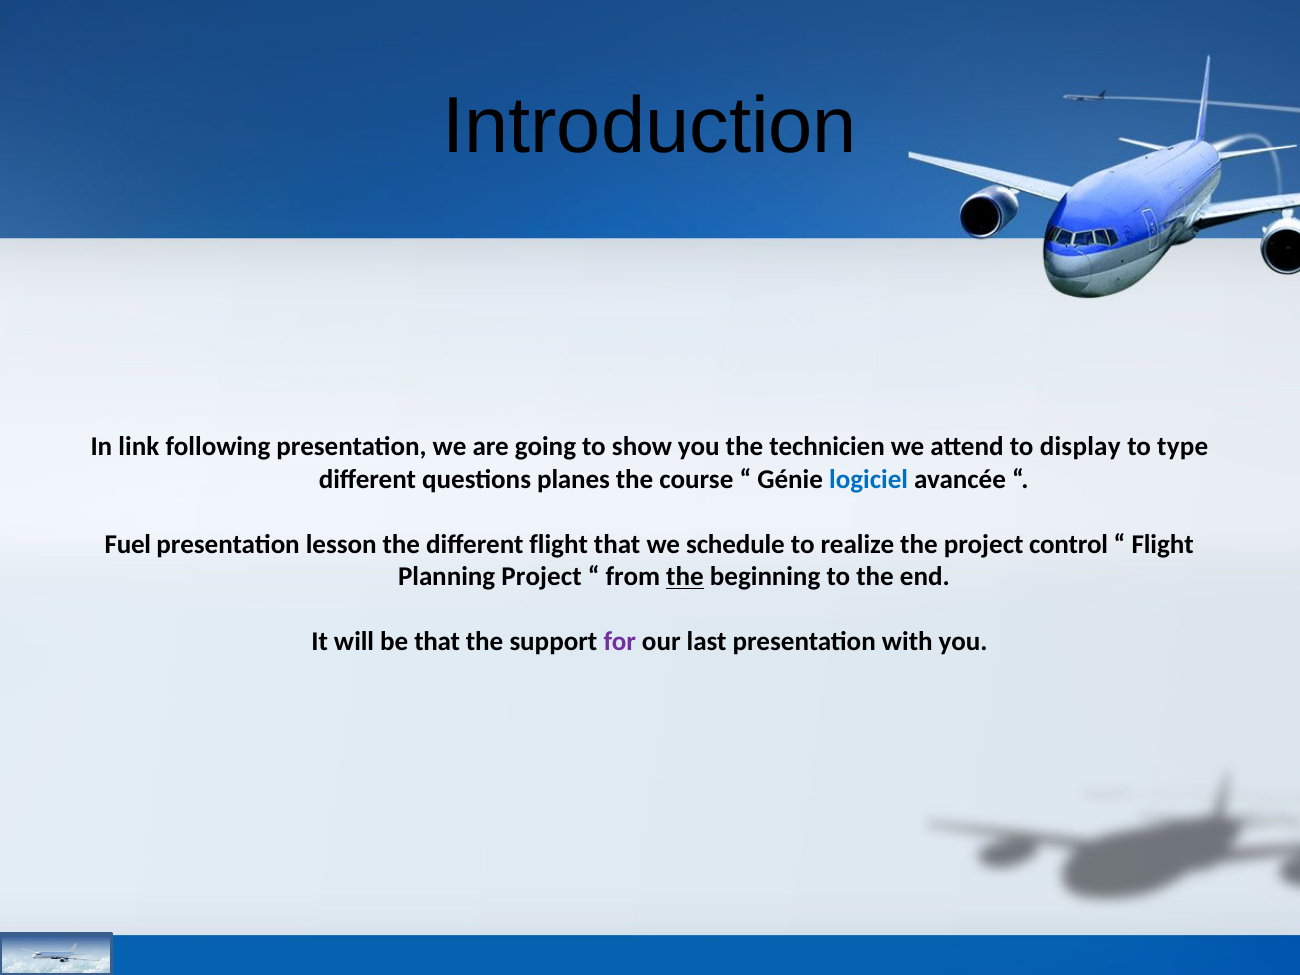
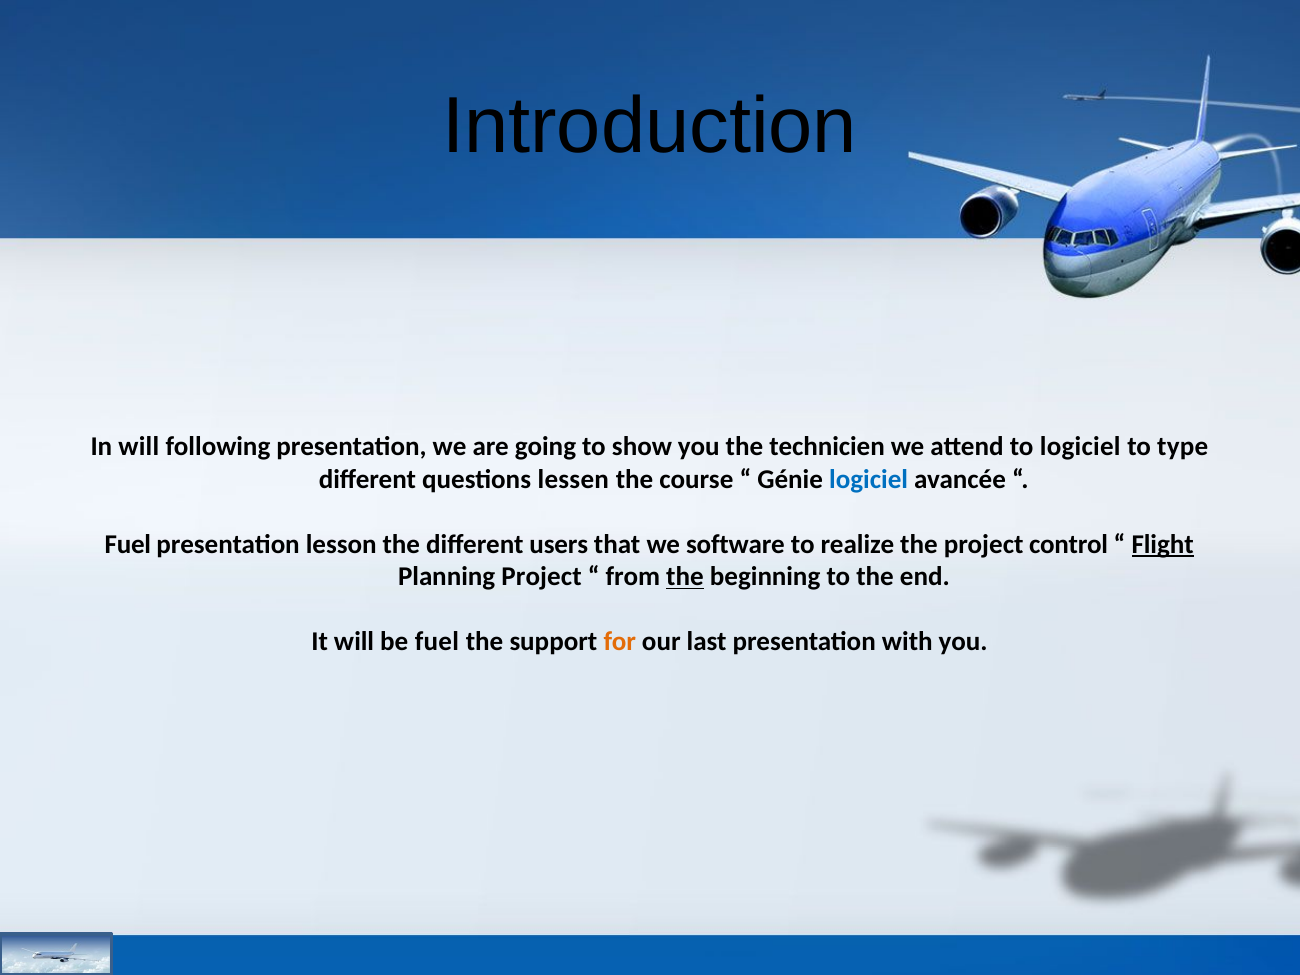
In link: link -> will
to display: display -> logiciel
planes: planes -> lessen
different flight: flight -> users
schedule: schedule -> software
Flight at (1163, 544) underline: none -> present
be that: that -> fuel
for colour: purple -> orange
